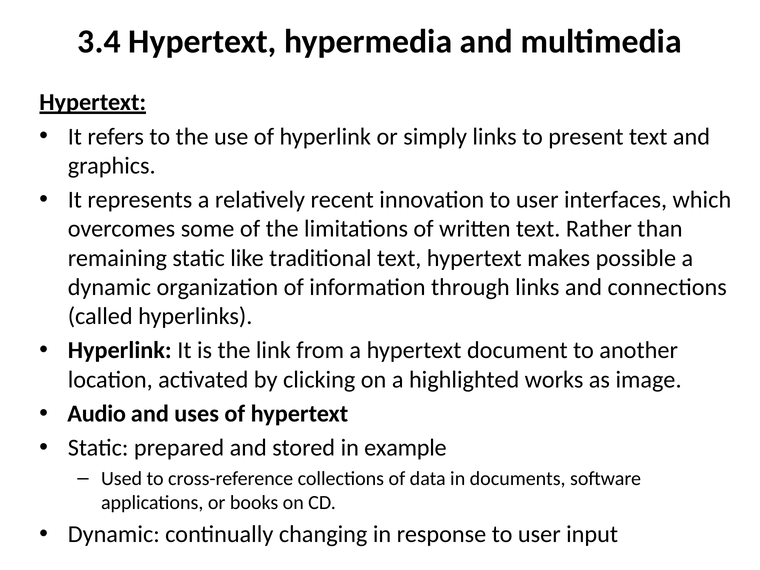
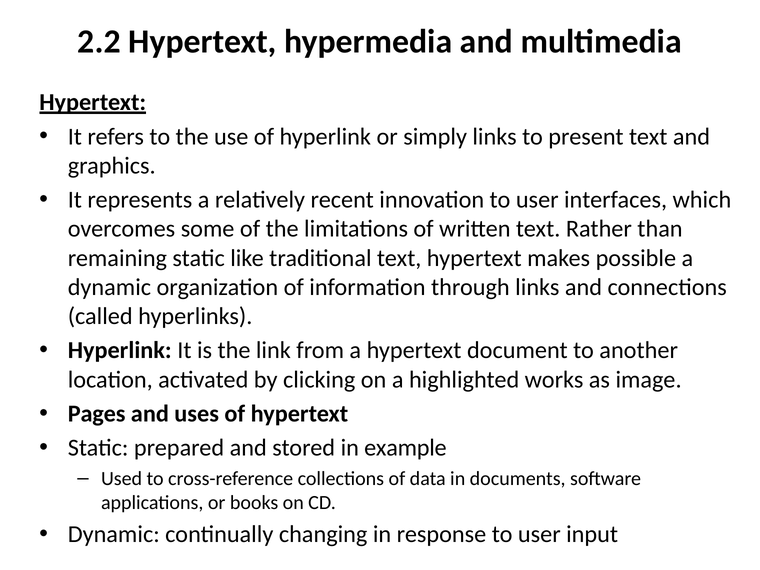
3.4: 3.4 -> 2.2
Audio: Audio -> Pages
